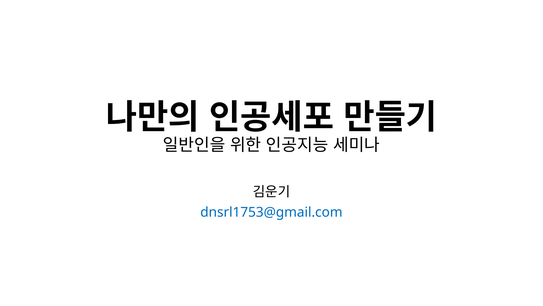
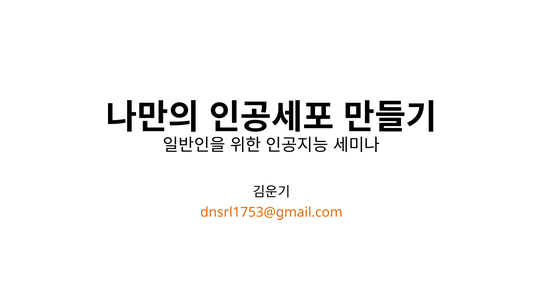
dnsrl1753@gmail.com colour: blue -> orange
